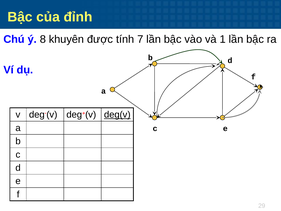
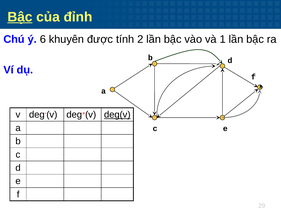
Bậc at (20, 17) underline: none -> present
8: 8 -> 6
7: 7 -> 2
